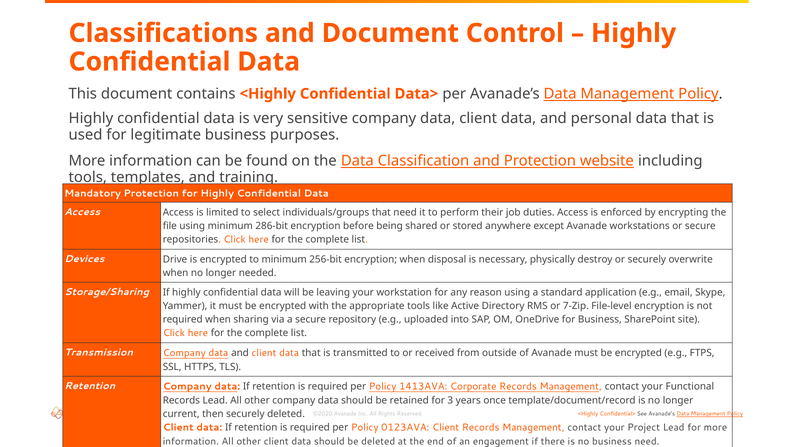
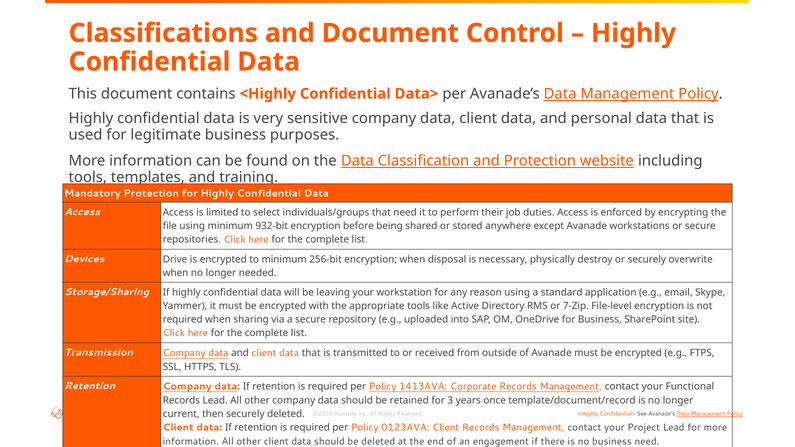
286-bit: 286-bit -> 932-bit
